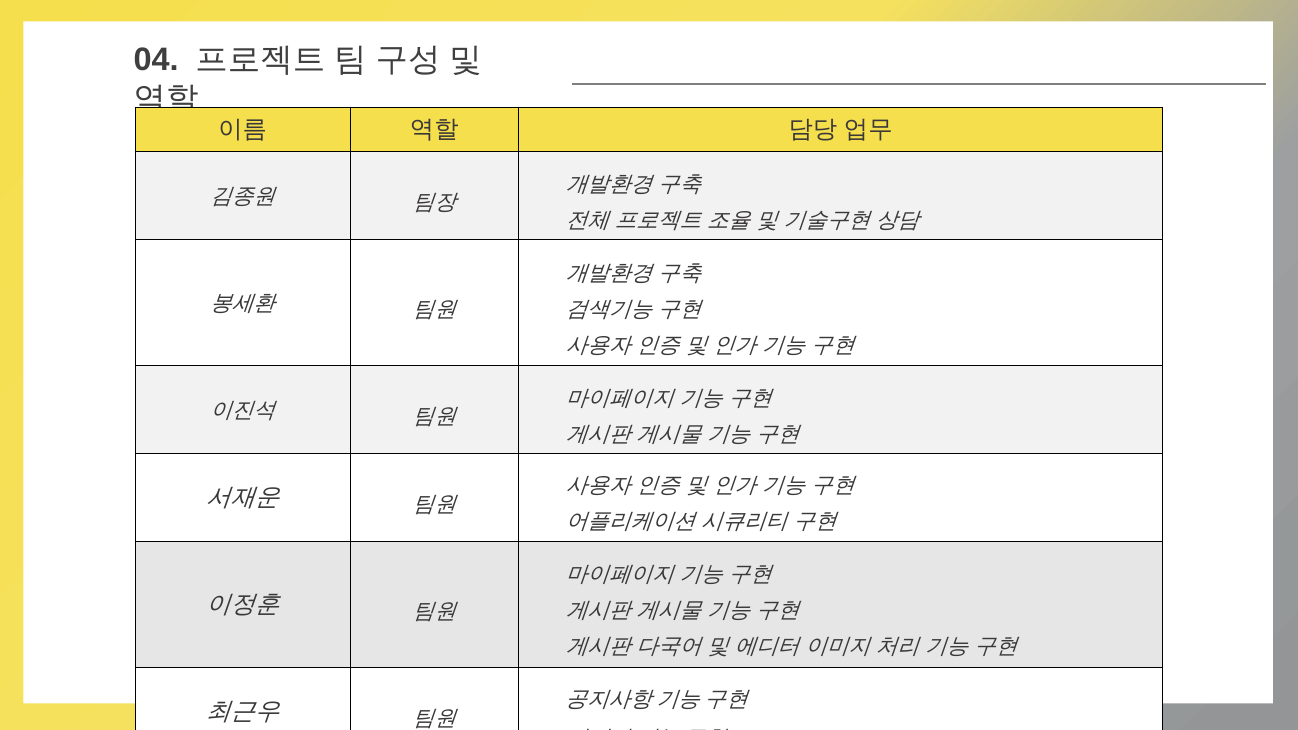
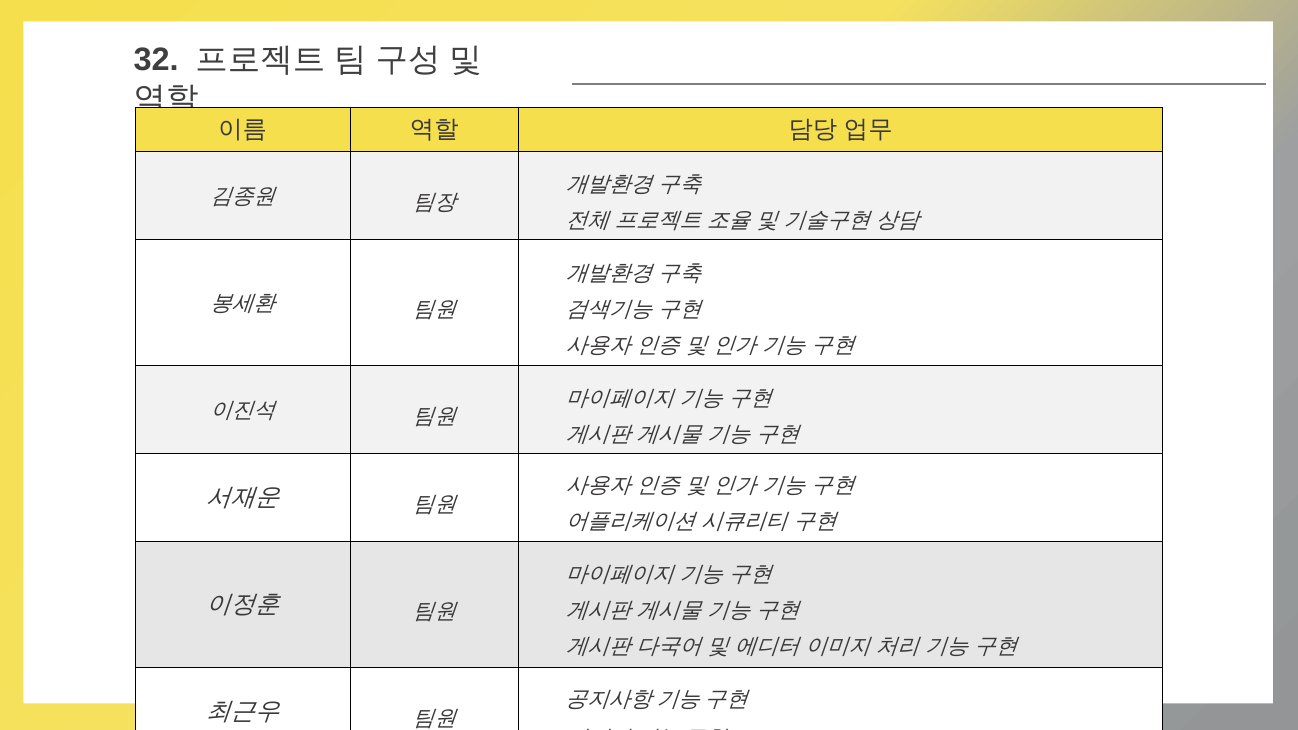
04: 04 -> 32
